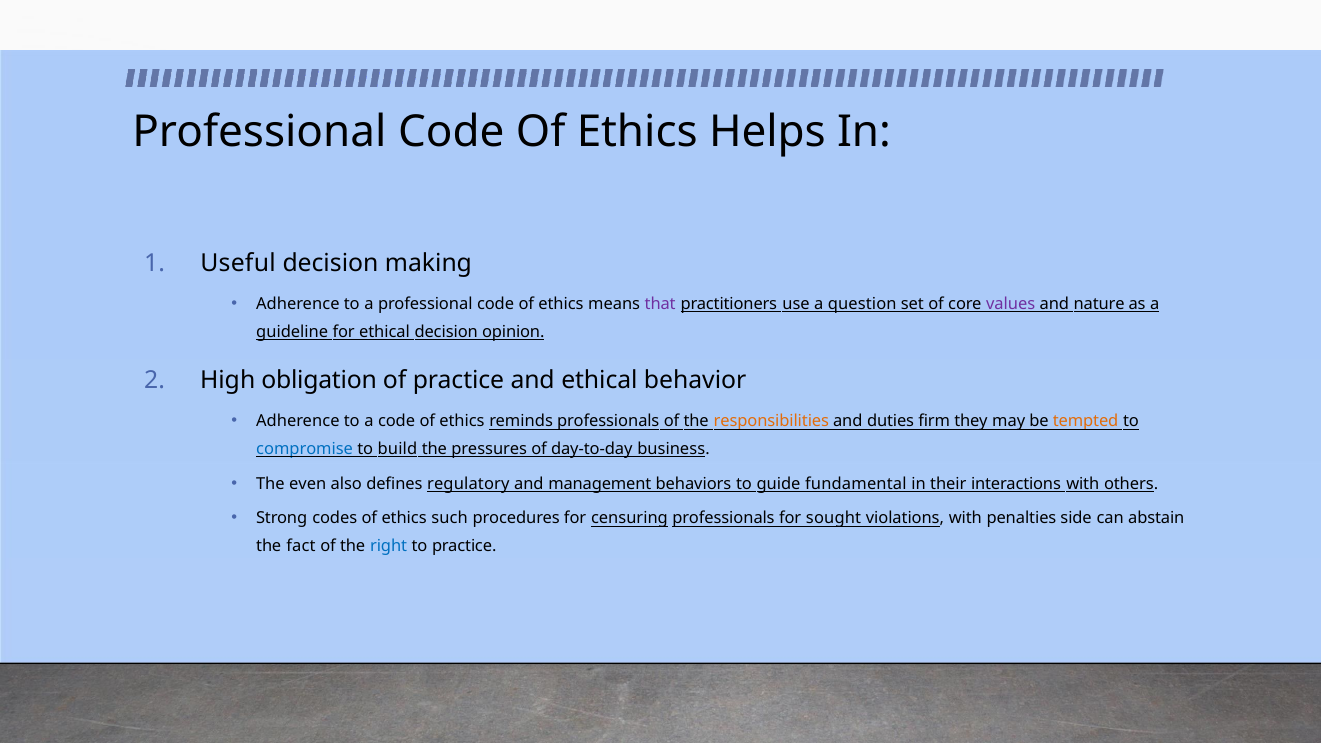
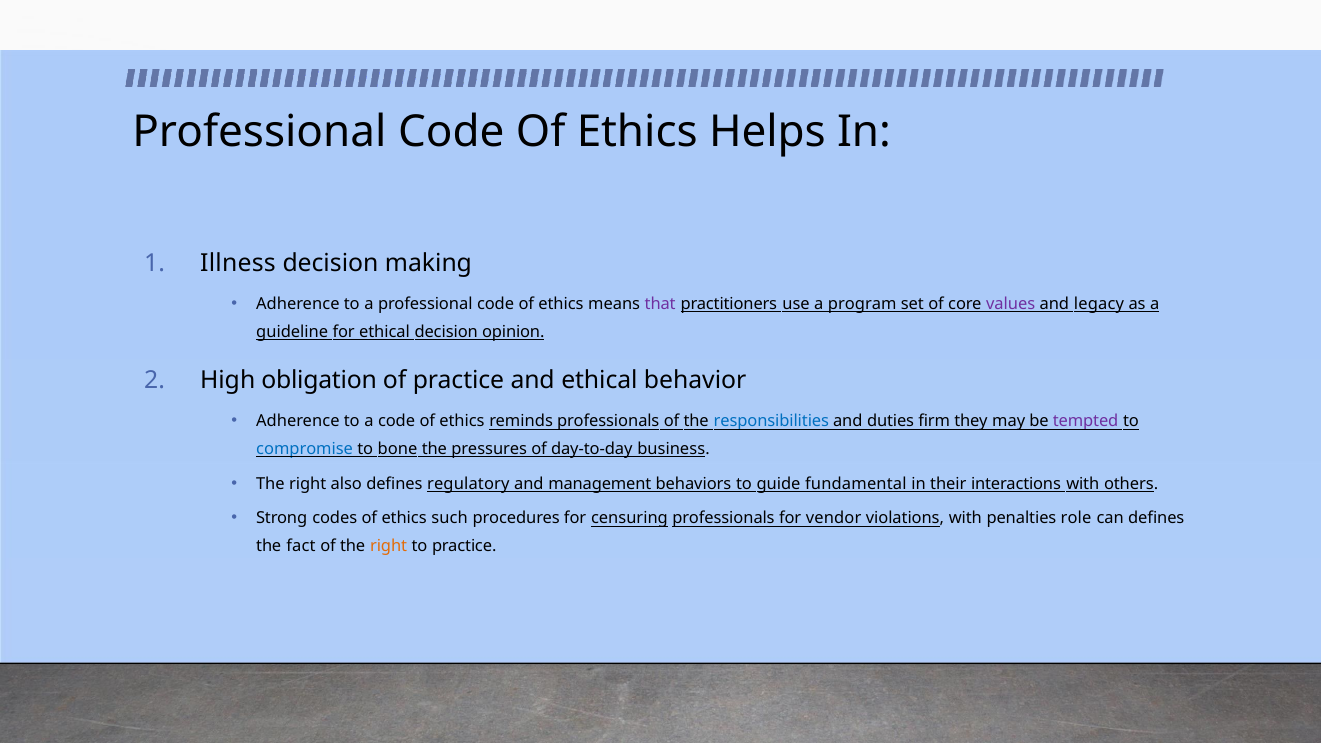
Useful: Useful -> Illness
question: question -> program
nature: nature -> legacy
responsibilities colour: orange -> blue
tempted colour: orange -> purple
build: build -> bone
even at (308, 484): even -> right
sought: sought -> vendor
side: side -> role
can abstain: abstain -> defines
right at (389, 546) colour: blue -> orange
